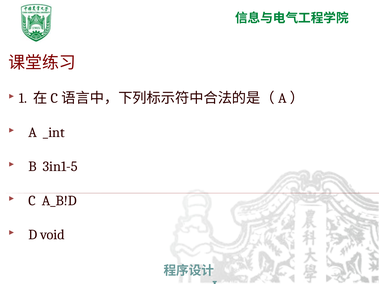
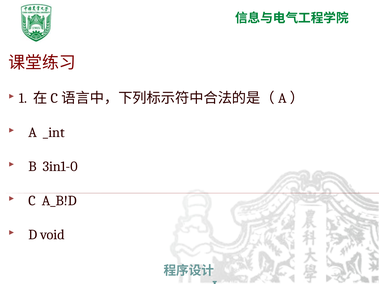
3in1-5: 3in1-5 -> 3in1-0
